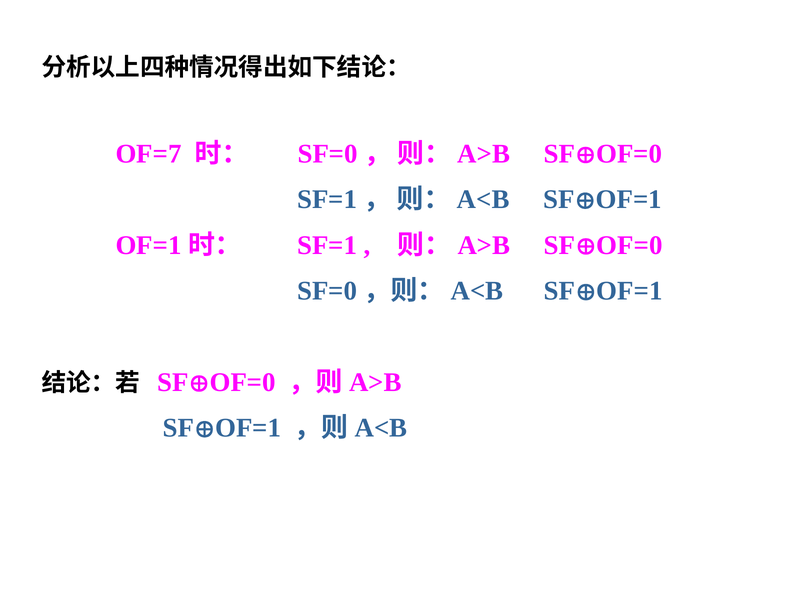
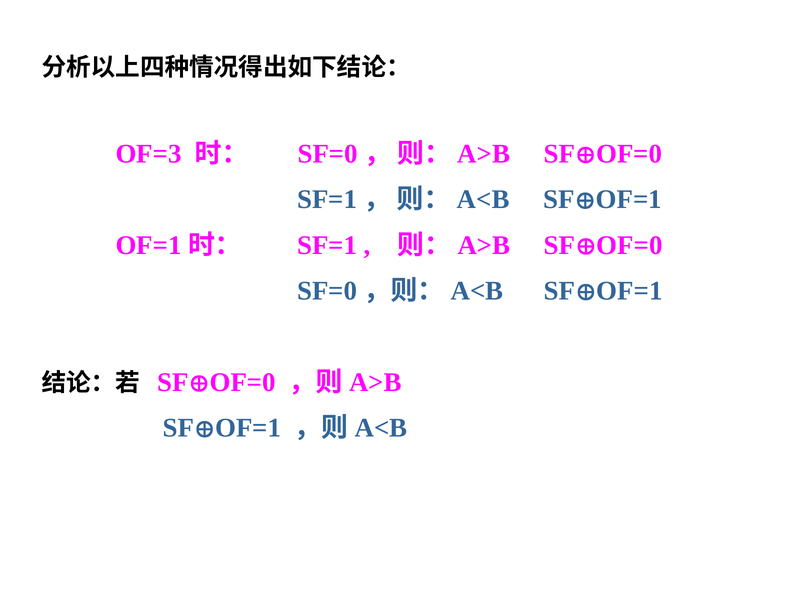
OF=7: OF=7 -> OF=3
